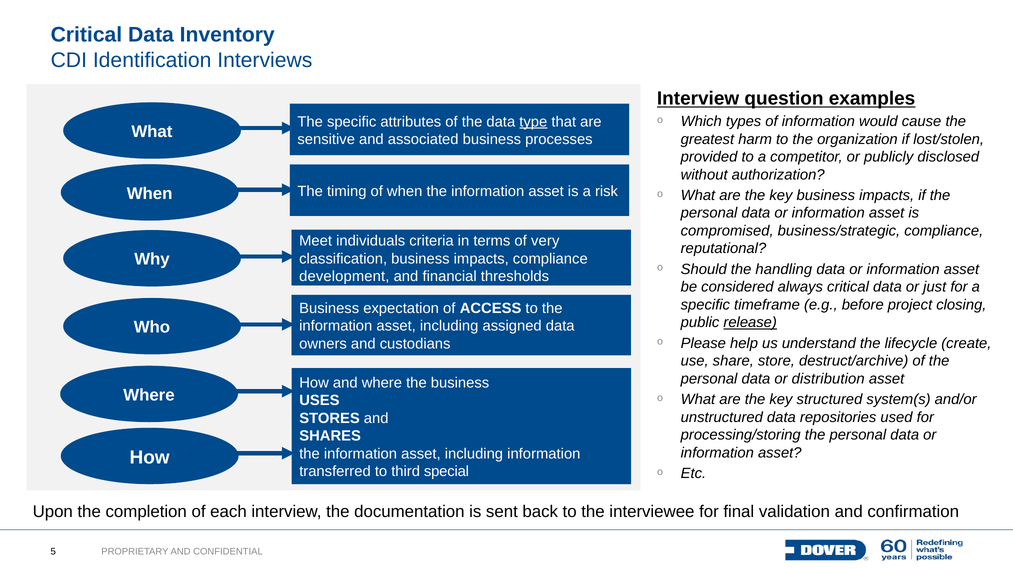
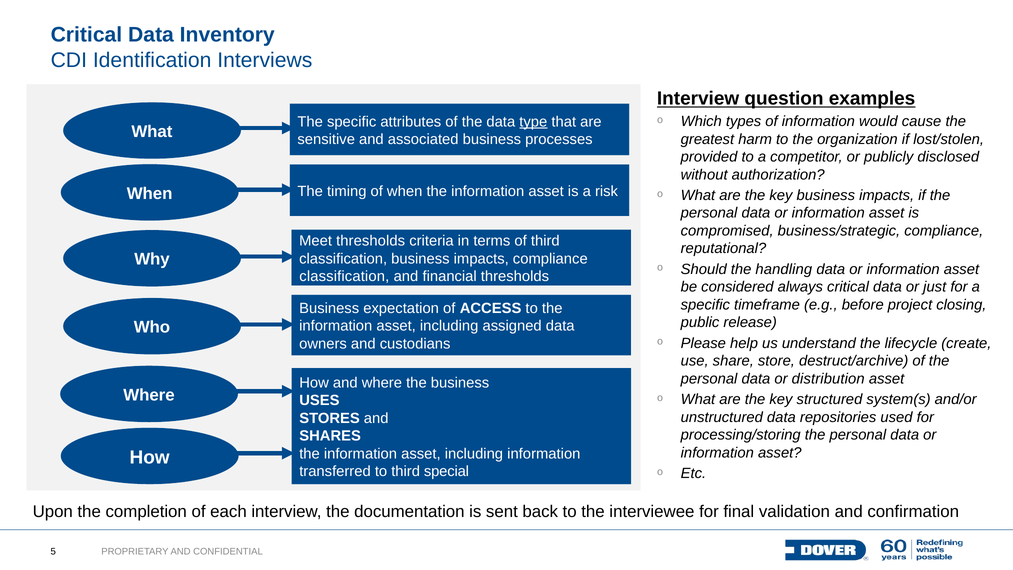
Meet individuals: individuals -> thresholds
of very: very -> third
development at (344, 276): development -> classification
release underline: present -> none
